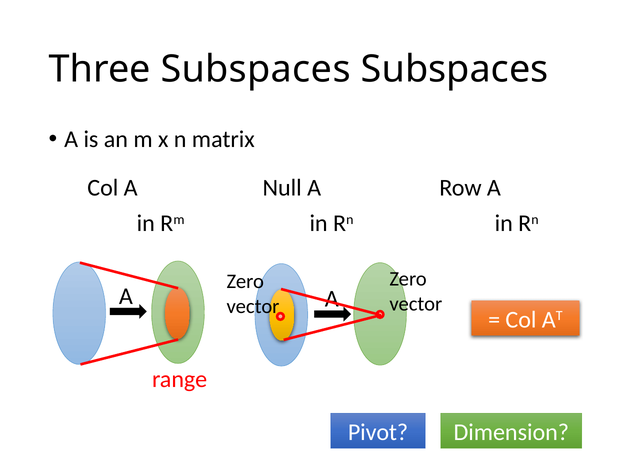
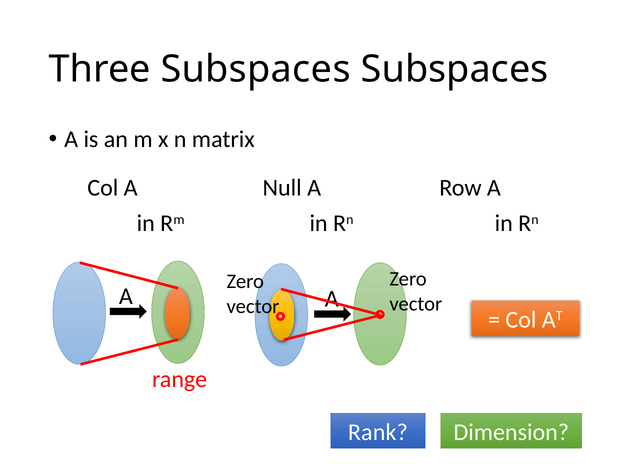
Pivot: Pivot -> Rank
